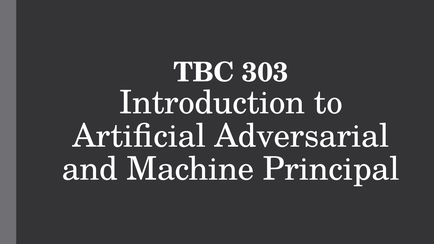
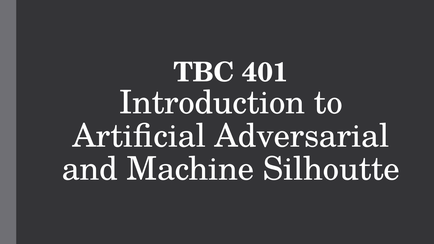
303: 303 -> 401
Principal: Principal -> Silhoutte
